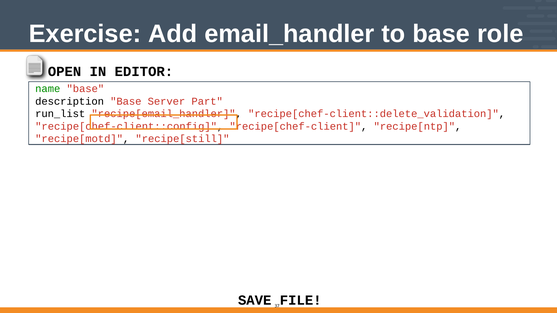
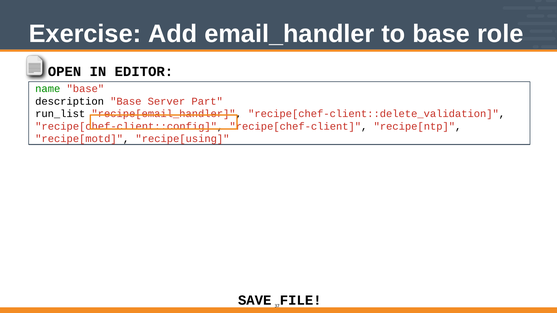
recipe[still: recipe[still -> recipe[using
